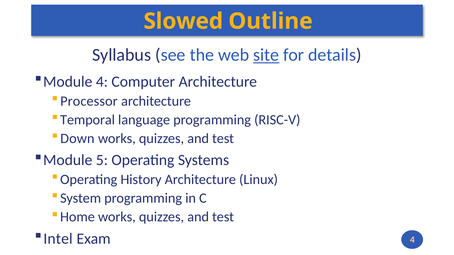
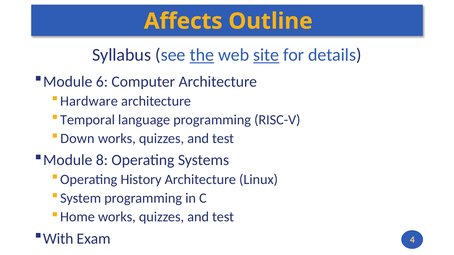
Slowed: Slowed -> Affects
the underline: none -> present
Module 4: 4 -> 6
Processor: Processor -> Hardware
5: 5 -> 8
Intel: Intel -> With
